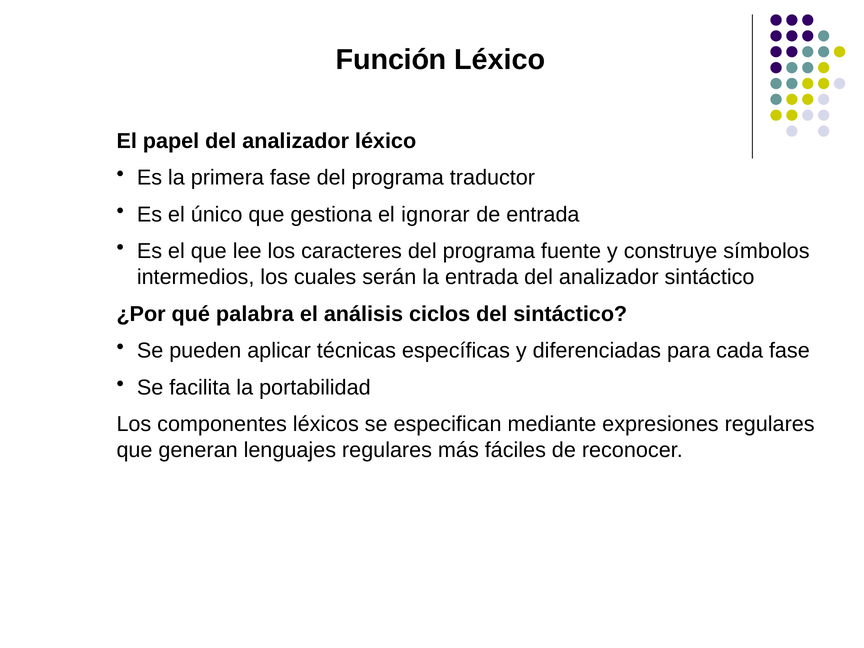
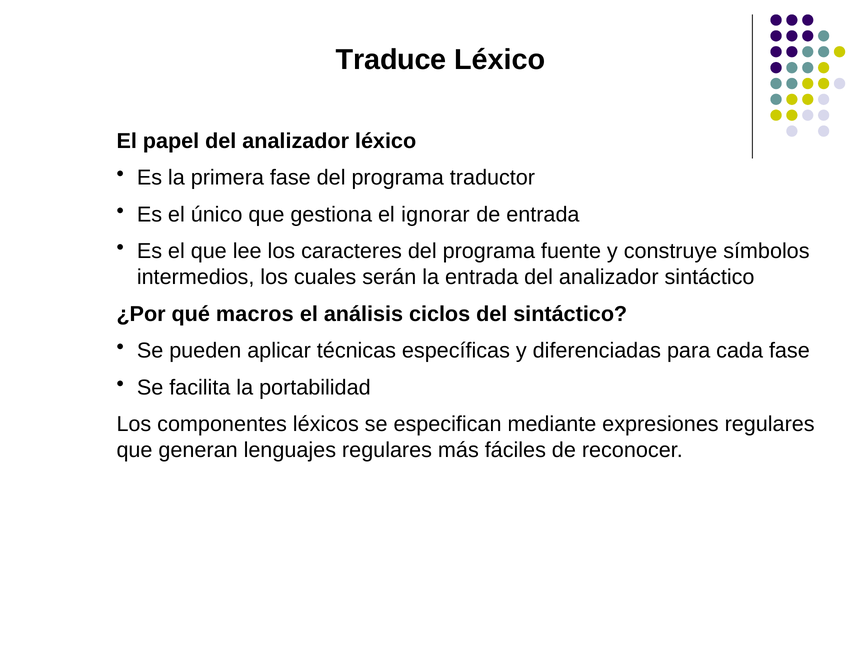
Función: Función -> Traduce
palabra: palabra -> macros
